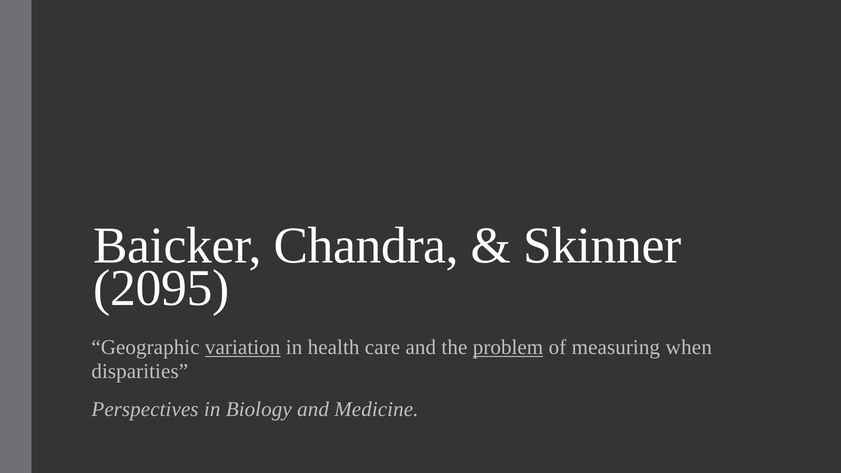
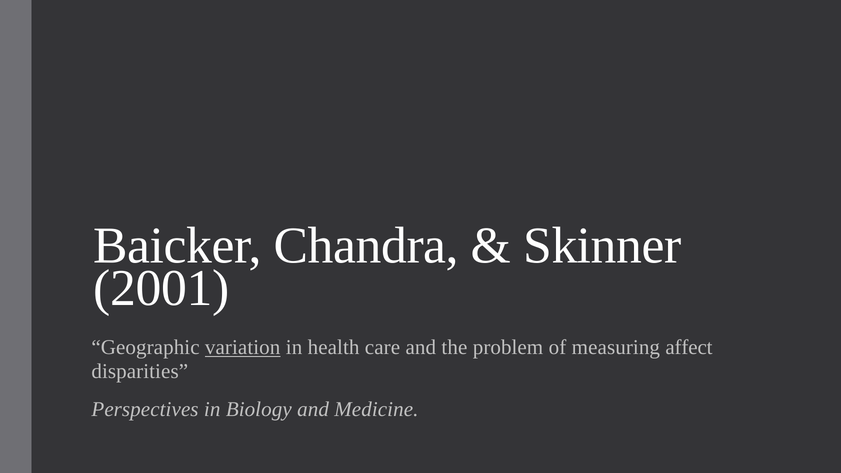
2095: 2095 -> 2001
problem underline: present -> none
when: when -> affect
